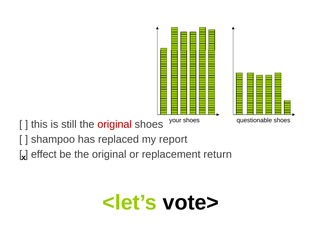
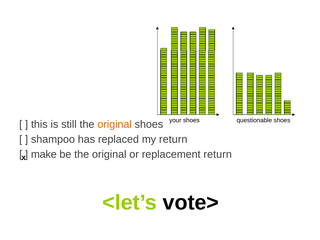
original at (115, 124) colour: red -> orange
my report: report -> return
effect: effect -> make
